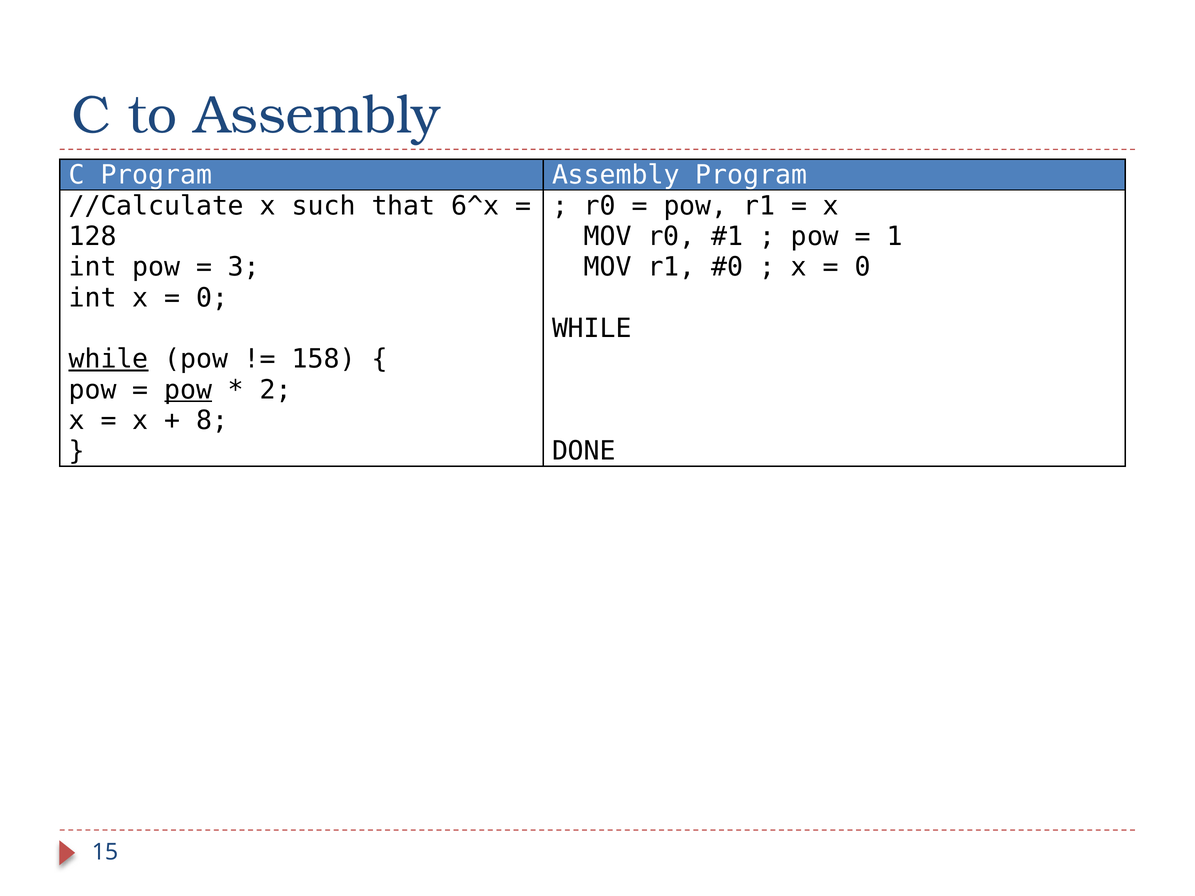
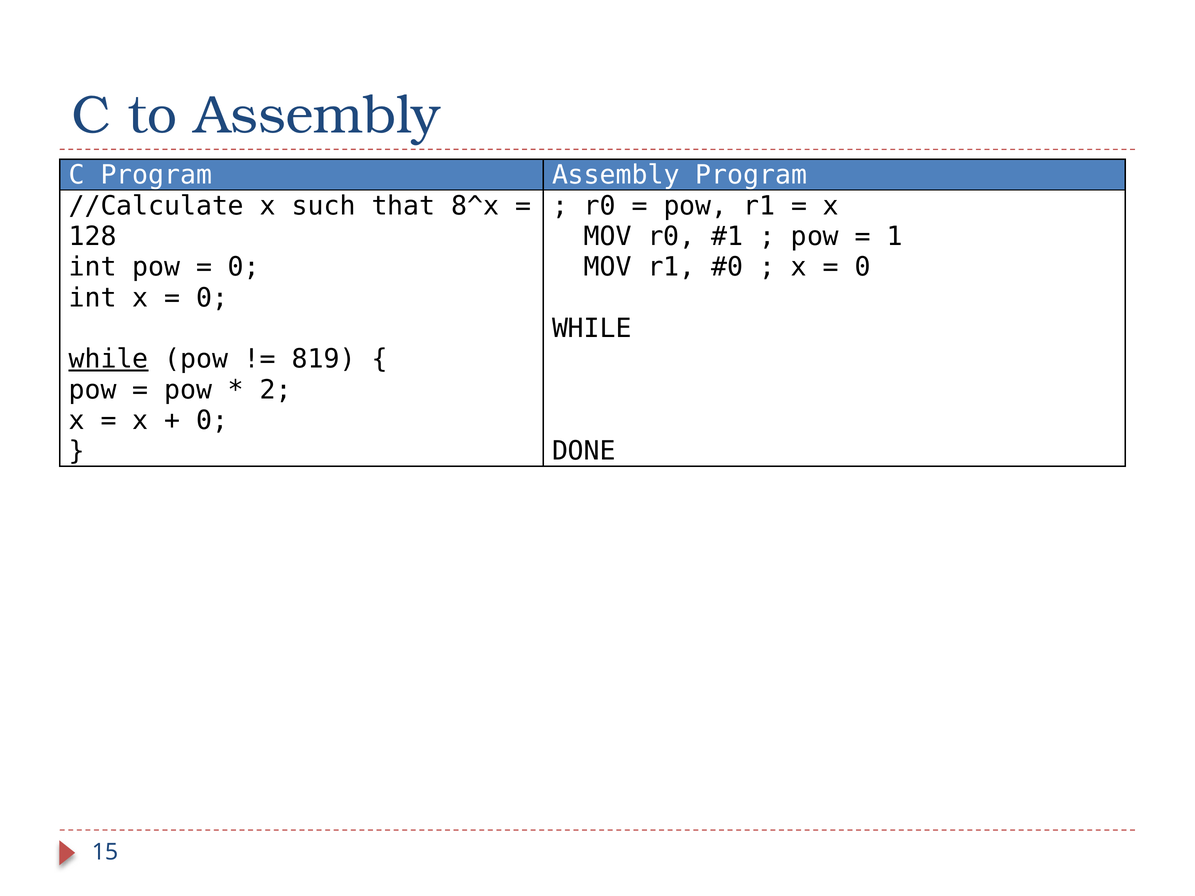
6^x: 6^x -> 8^x
3 at (244, 267): 3 -> 0
158: 158 -> 819
pow at (188, 390) underline: present -> none
8 at (212, 421): 8 -> 0
